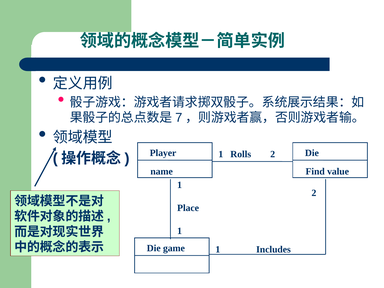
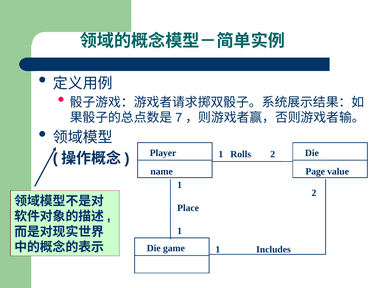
Find: Find -> Page
